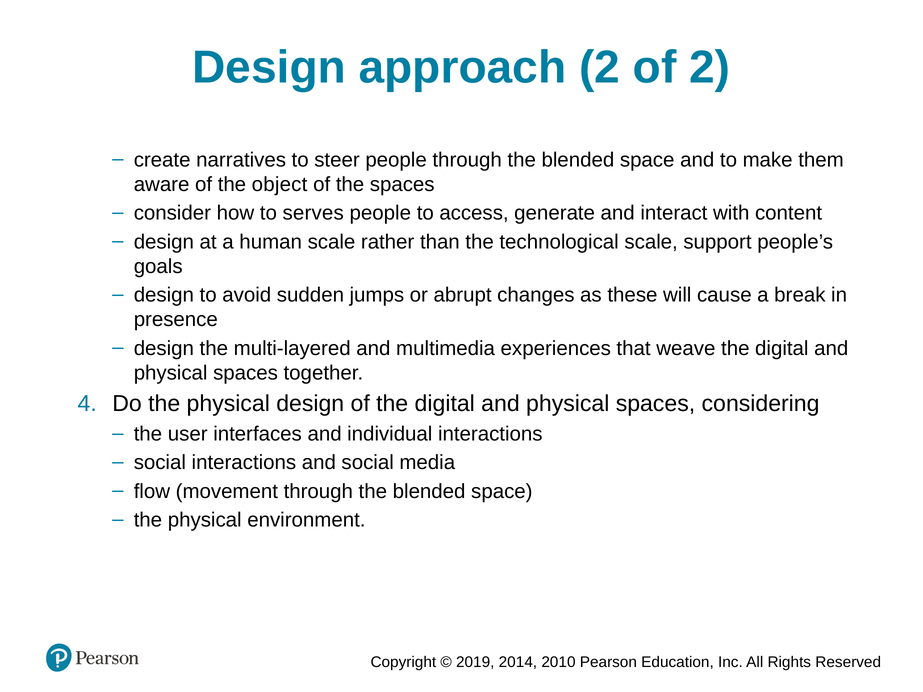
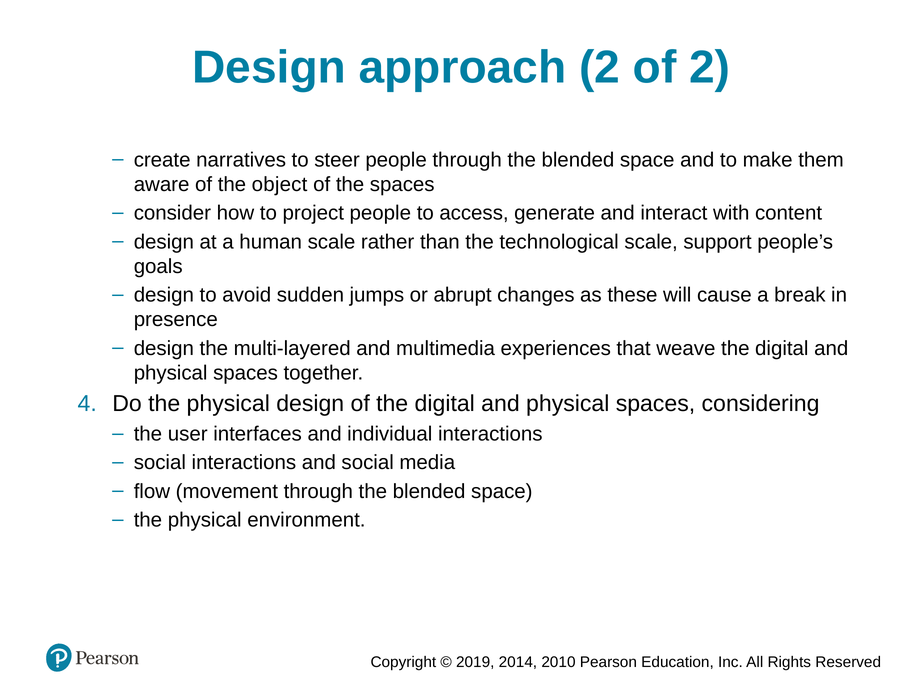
serves: serves -> project
